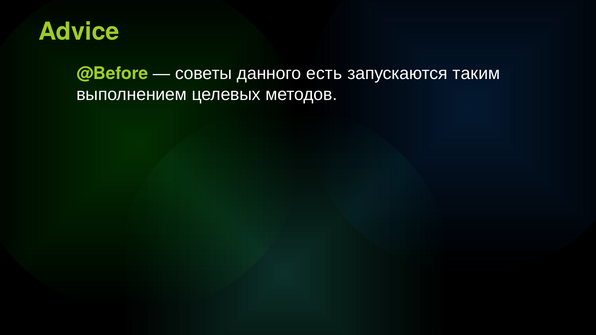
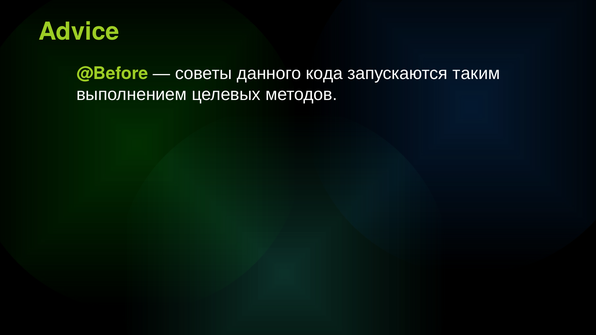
есть: есть -> кода
